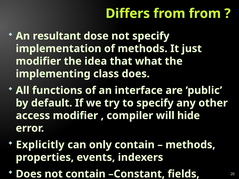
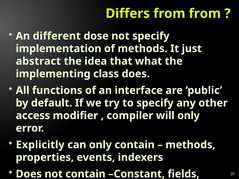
resultant: resultant -> different
modifier at (38, 61): modifier -> abstract
will hide: hide -> only
